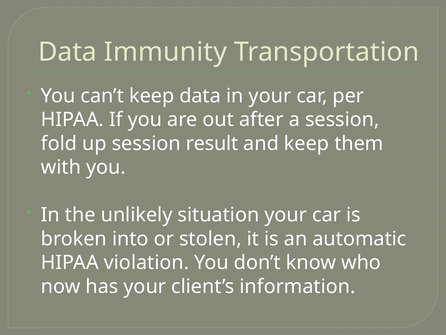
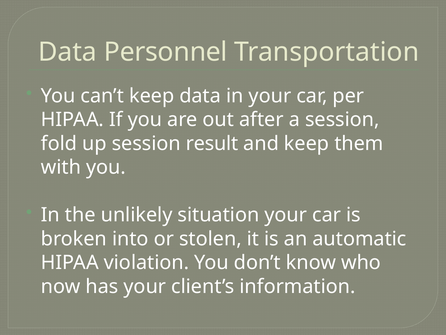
Immunity: Immunity -> Personnel
